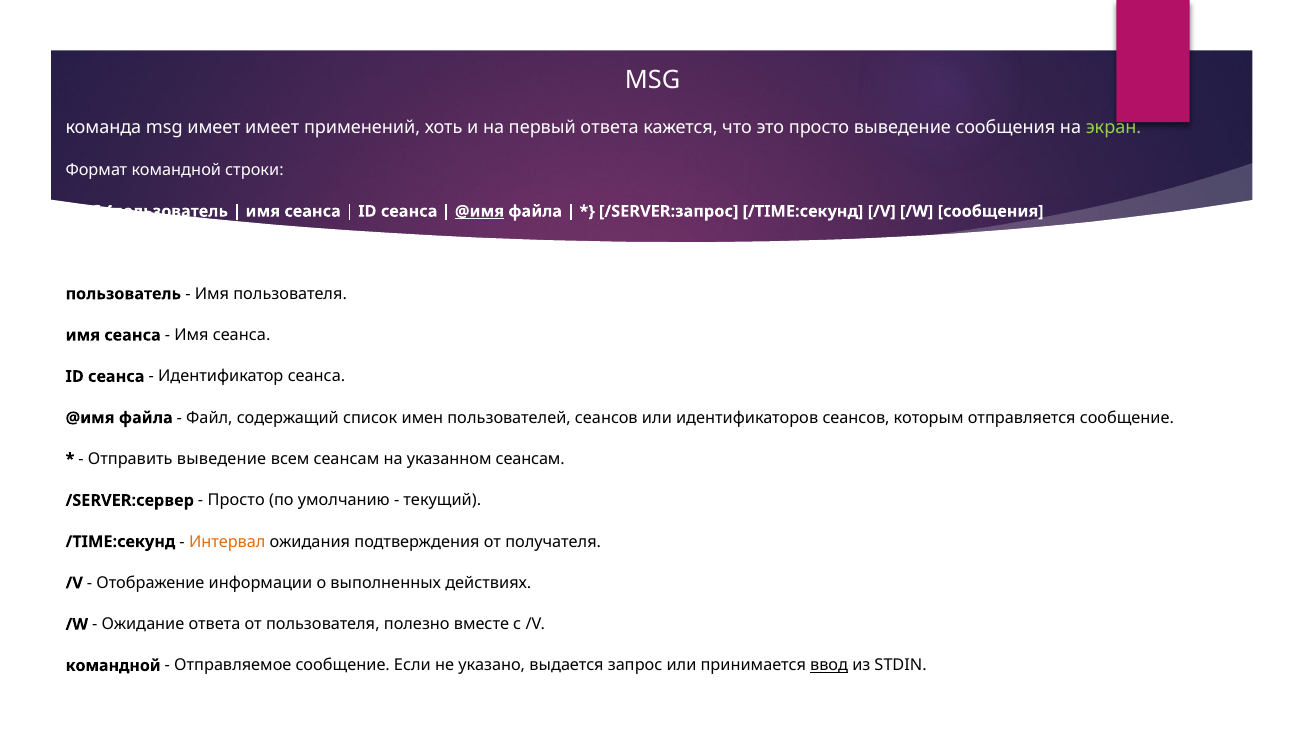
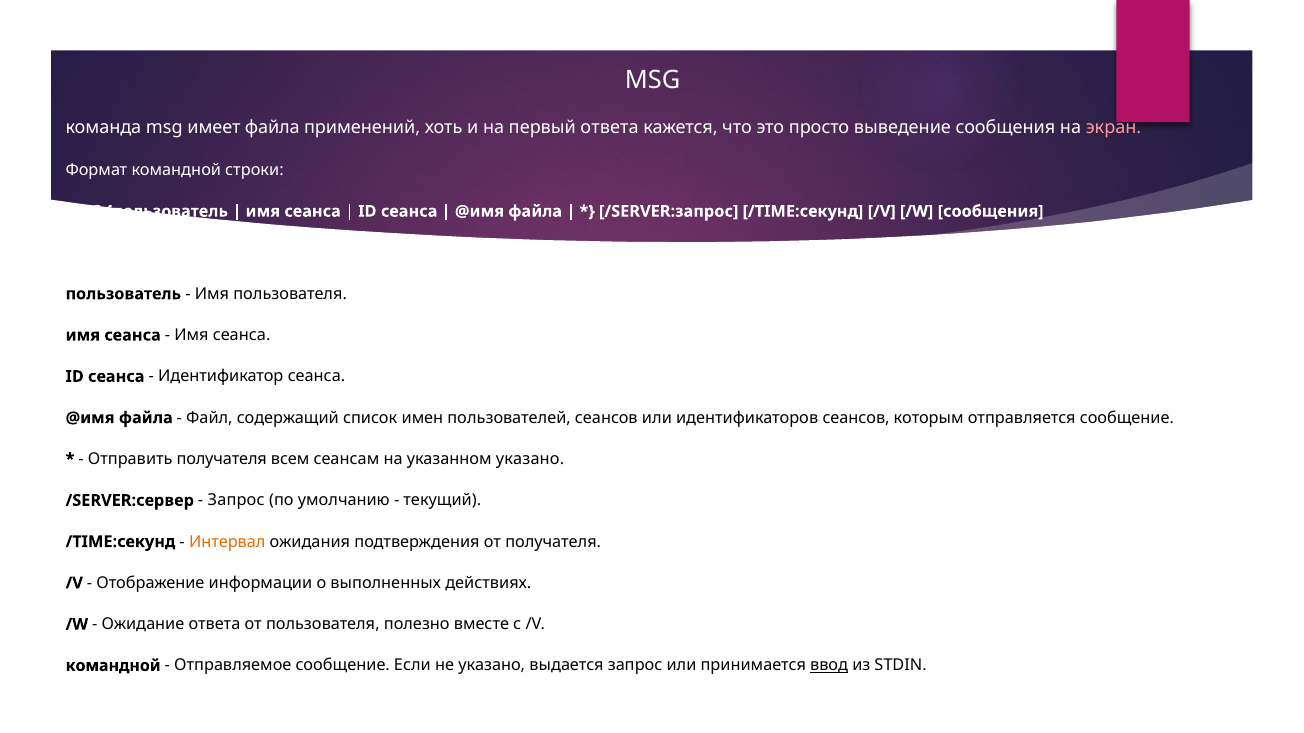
имеет имеет: имеет -> файла
экран colour: light green -> pink
@имя at (479, 211) underline: present -> none
Отправить выведение: выведение -> получателя
указанном сеансам: сеансам -> указано
Просто at (236, 501): Просто -> Запрос
